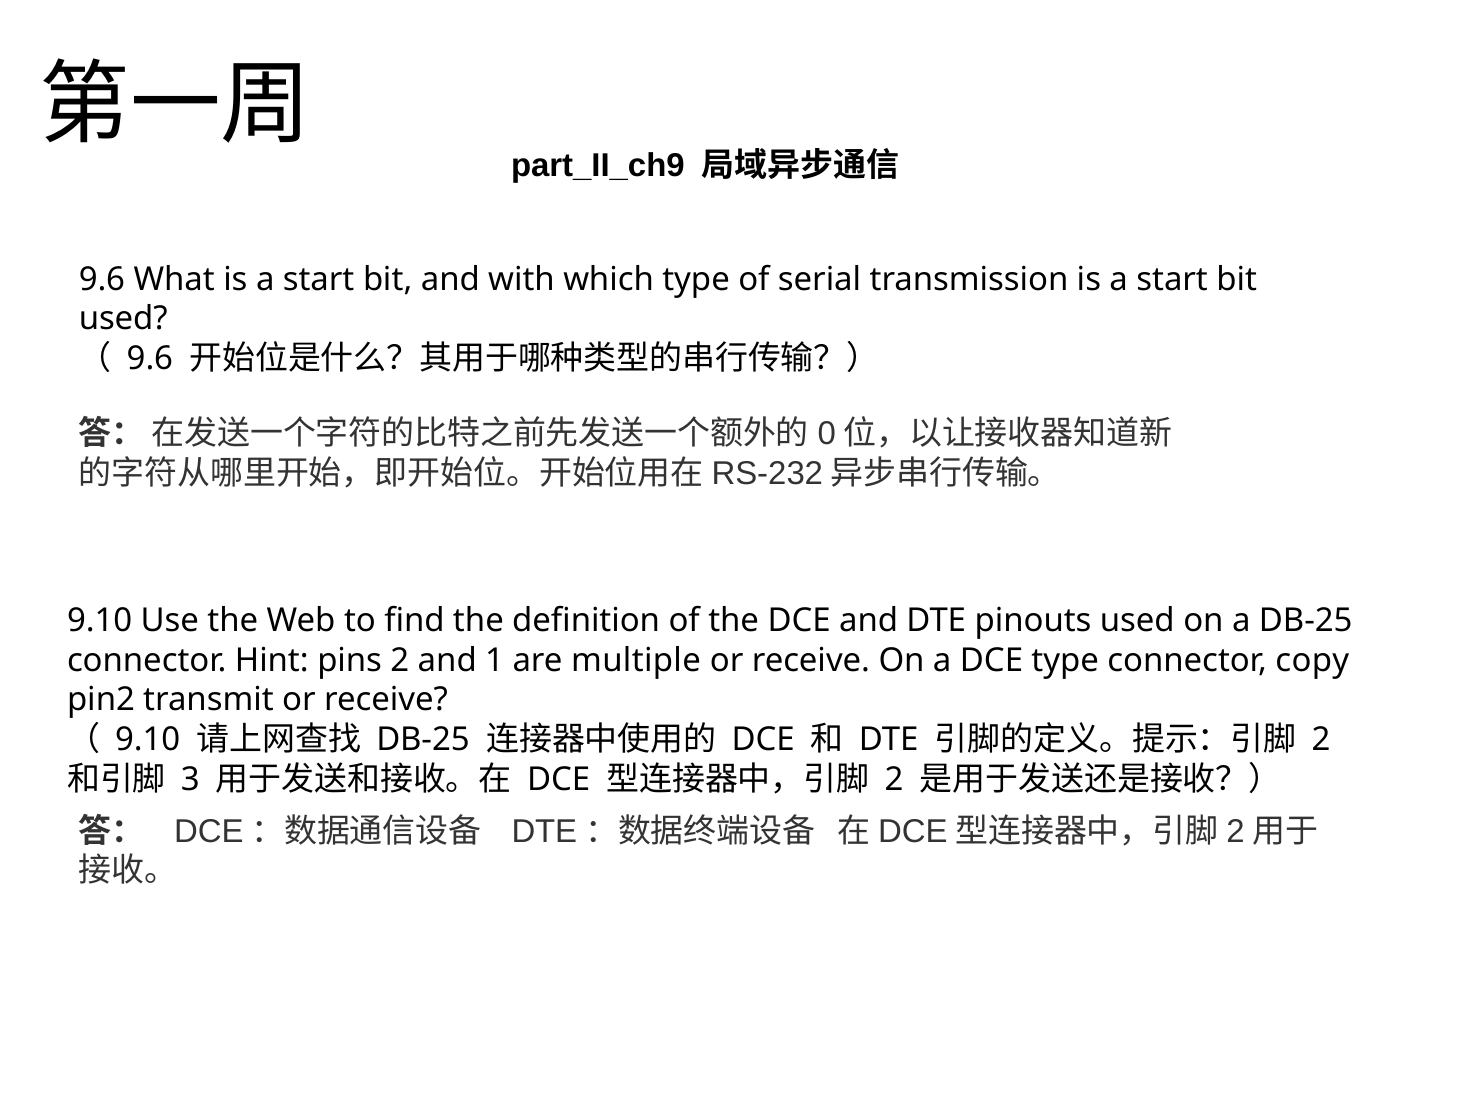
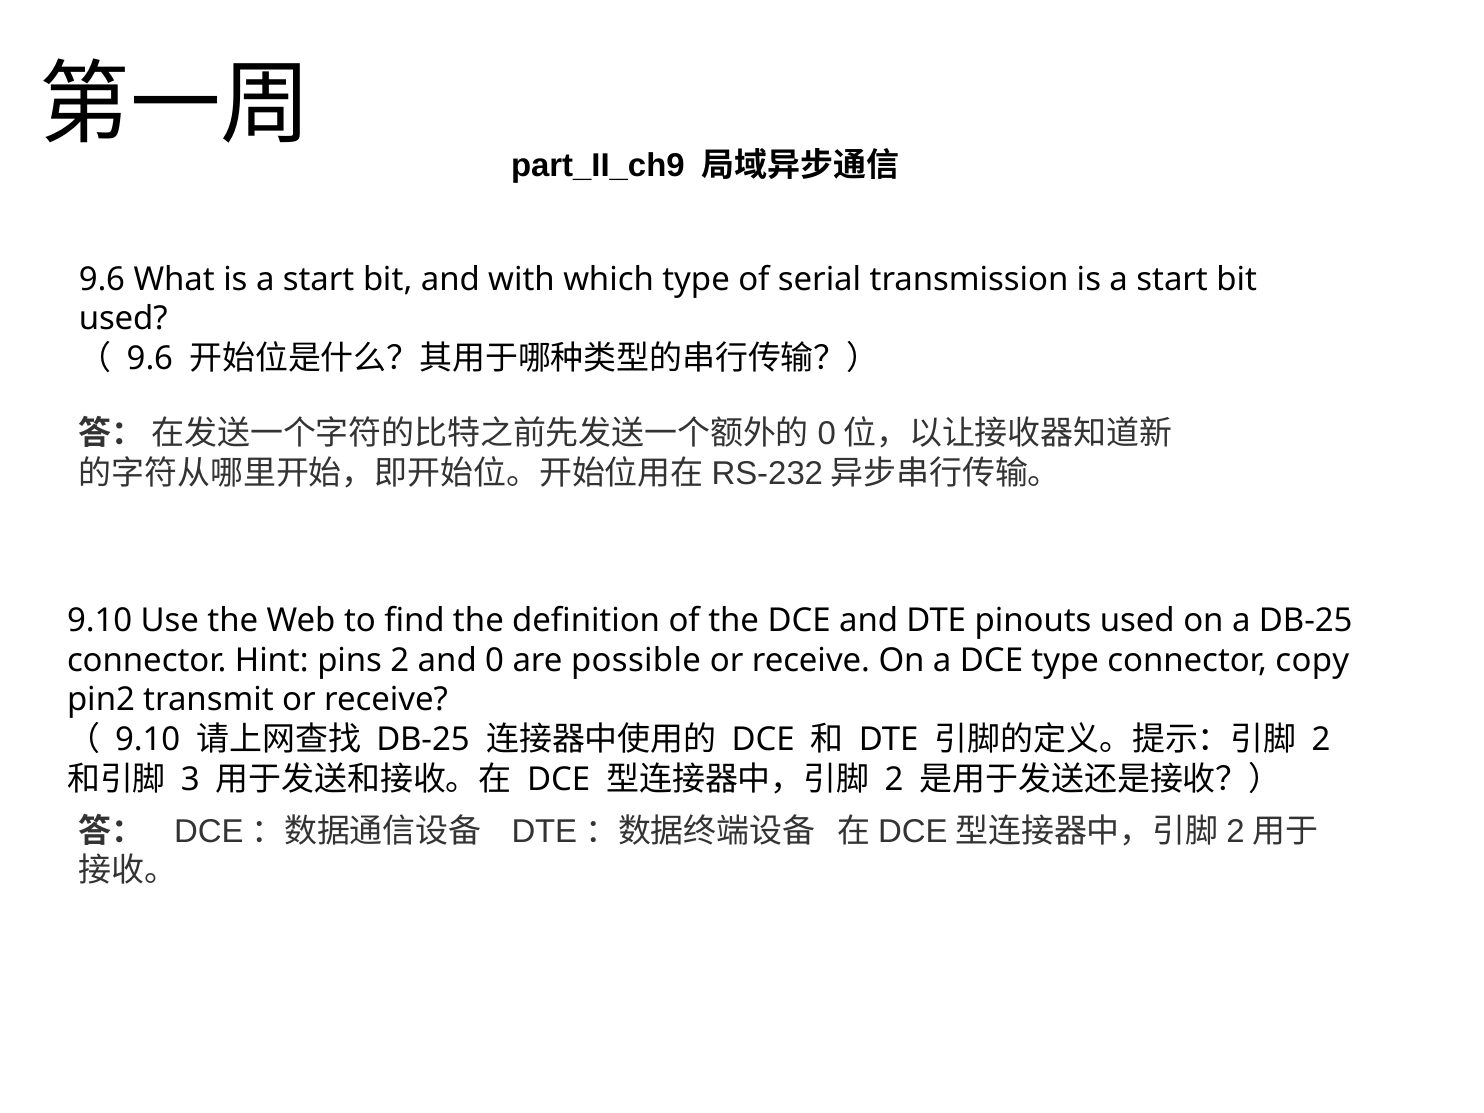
1: 1 -> 0
multiple: multiple -> possible
